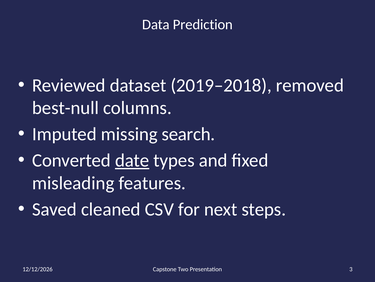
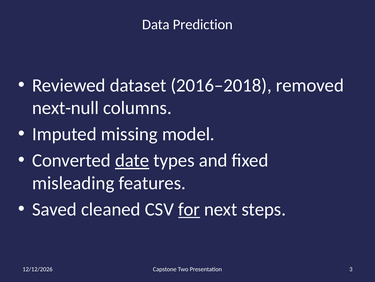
2019–2018: 2019–2018 -> 2016–2018
best-null: best-null -> next-null
search: search -> model
for underline: none -> present
